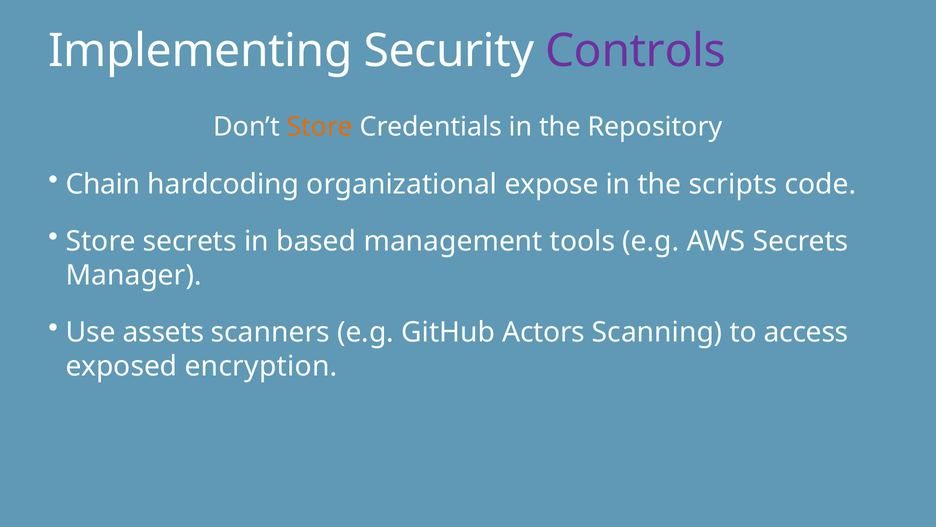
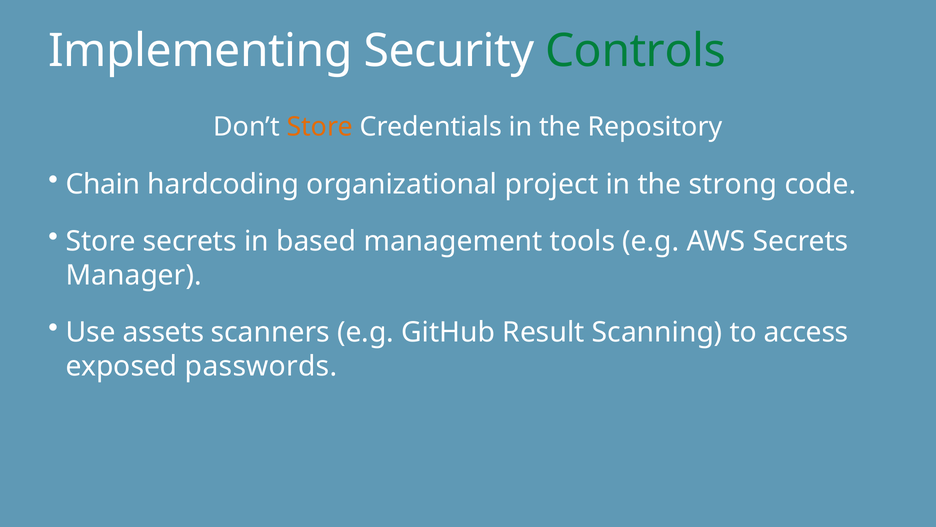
Controls colour: purple -> green
expose: expose -> project
scripts: scripts -> strong
Actors: Actors -> Result
encryption: encryption -> passwords
